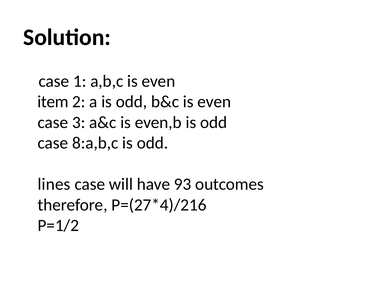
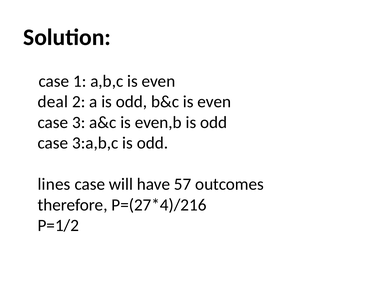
item: item -> deal
8:a,b,c: 8:a,b,c -> 3:a,b,c
93: 93 -> 57
